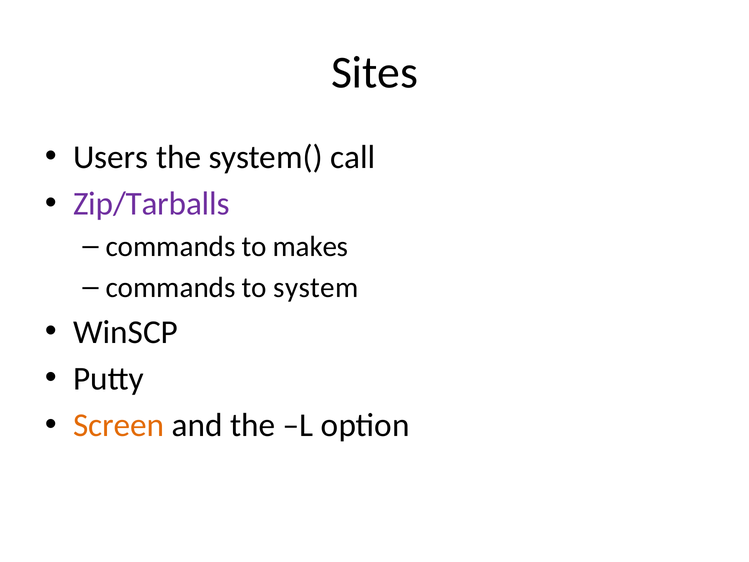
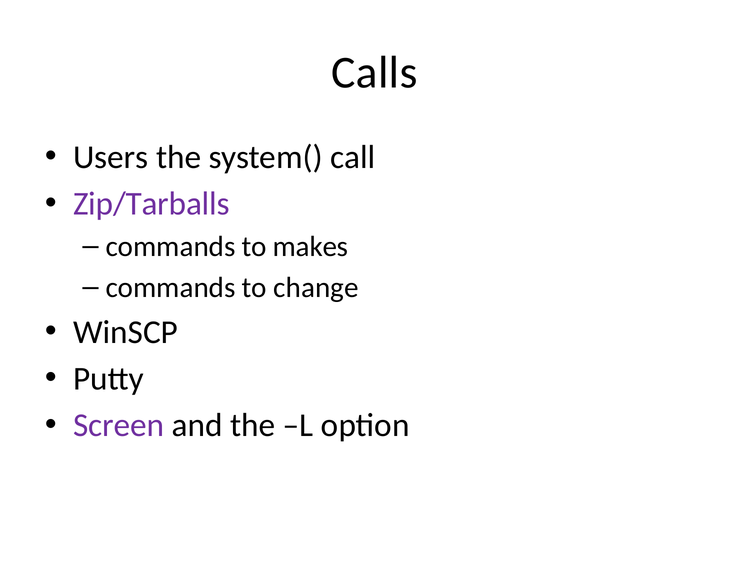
Sites: Sites -> Calls
system: system -> change
Screen colour: orange -> purple
